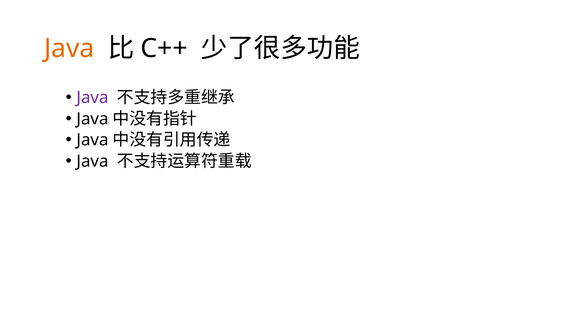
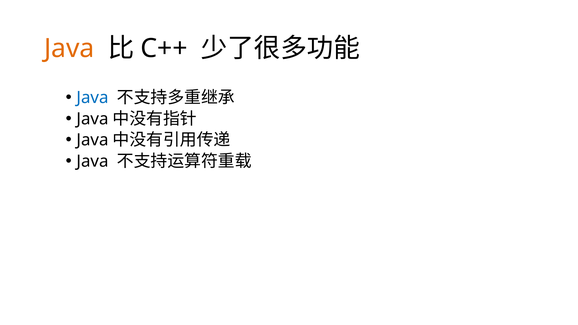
Java at (93, 98) colour: purple -> blue
